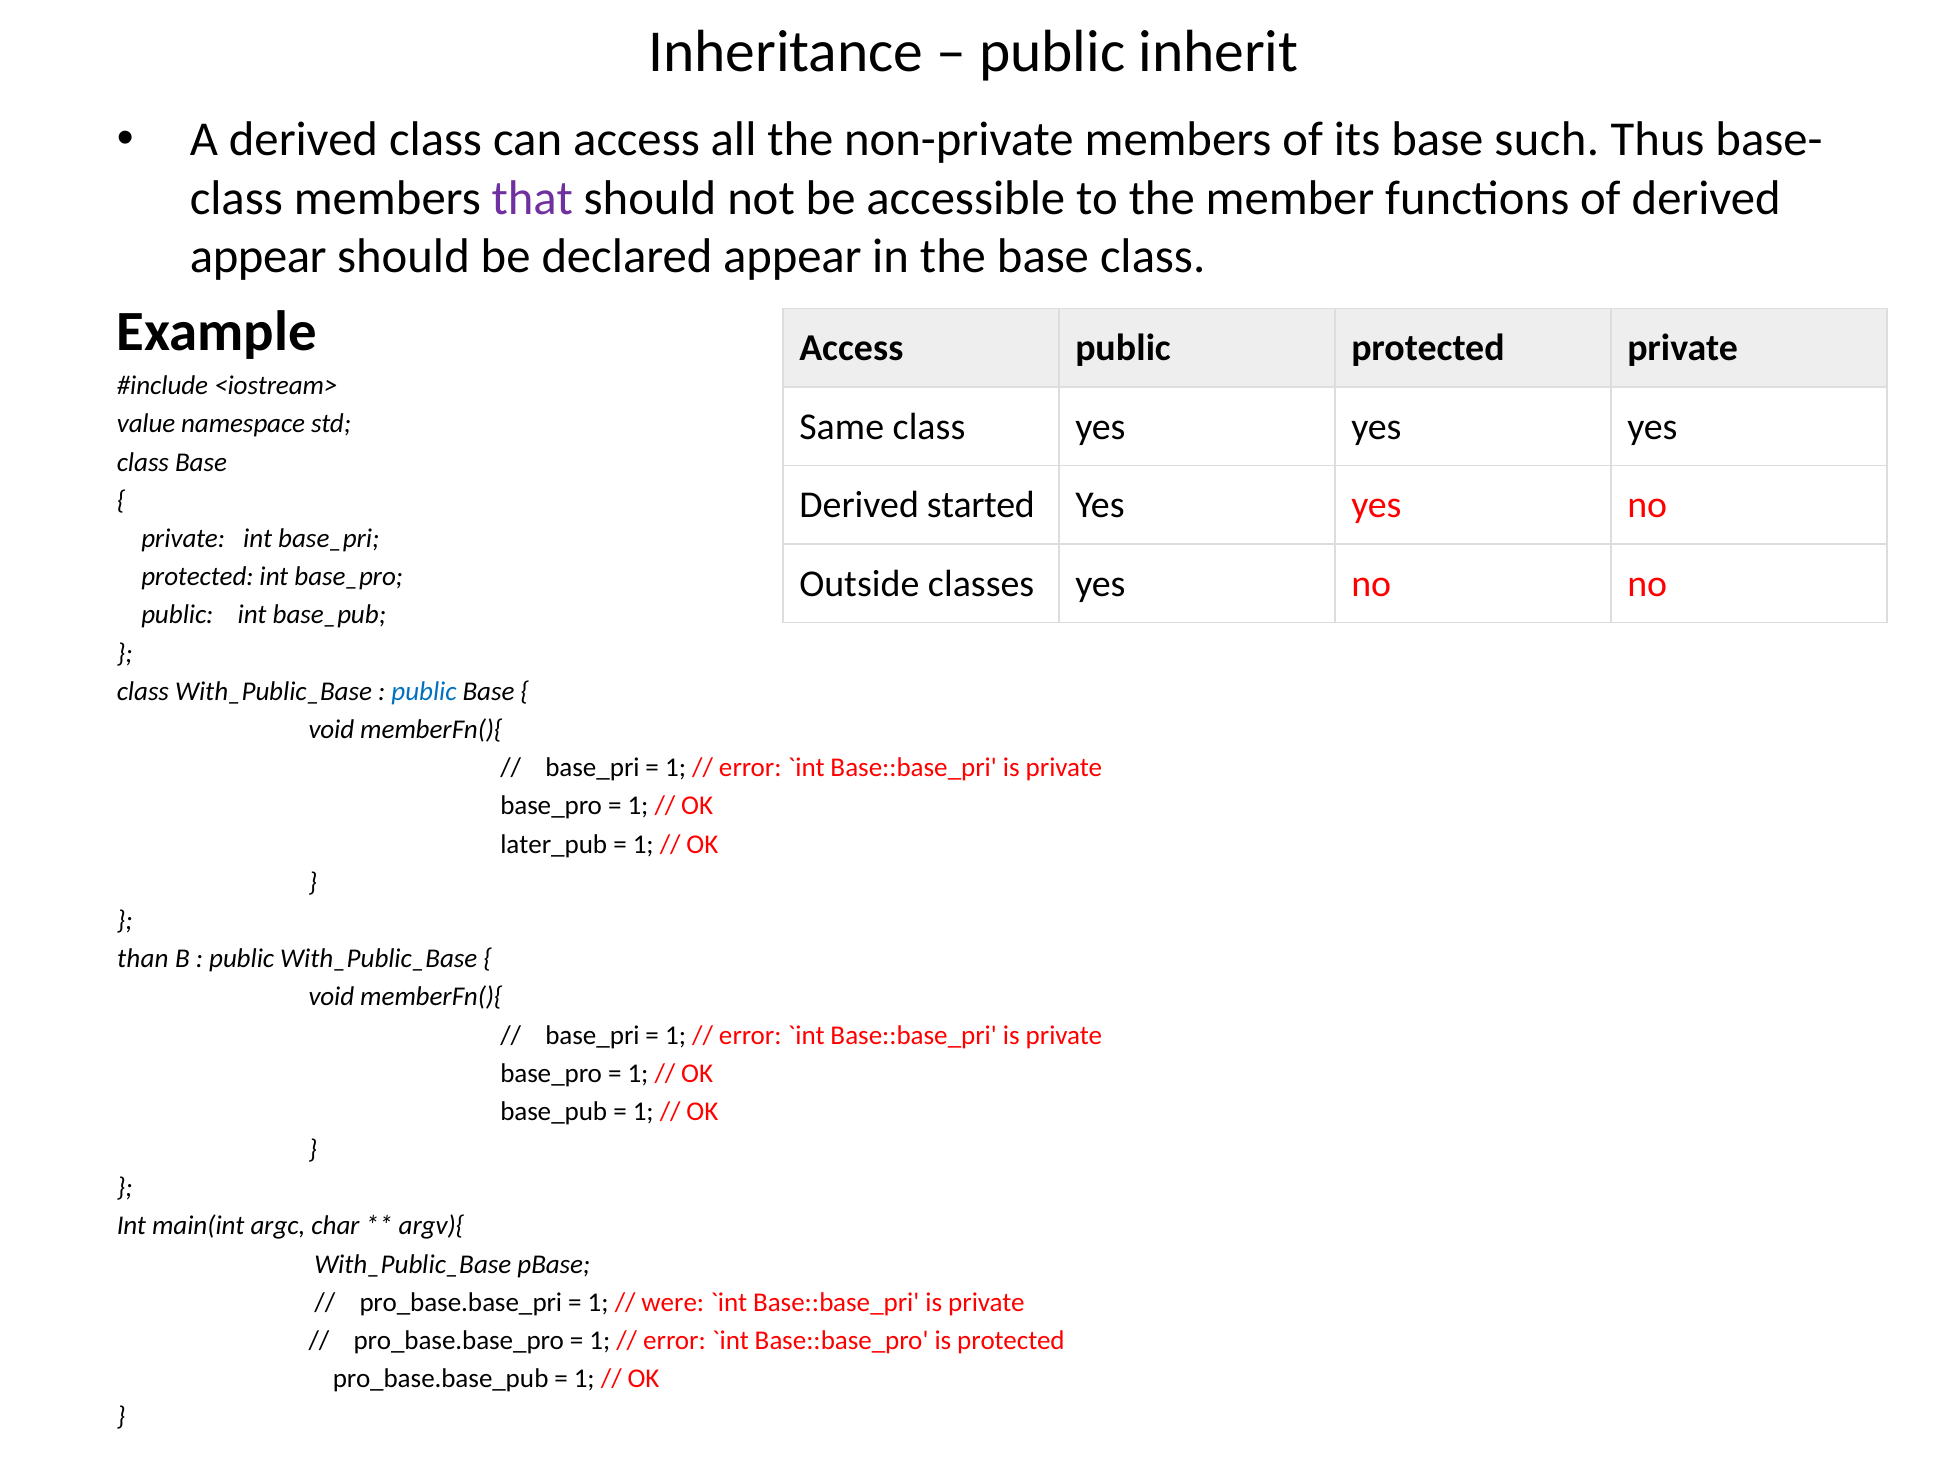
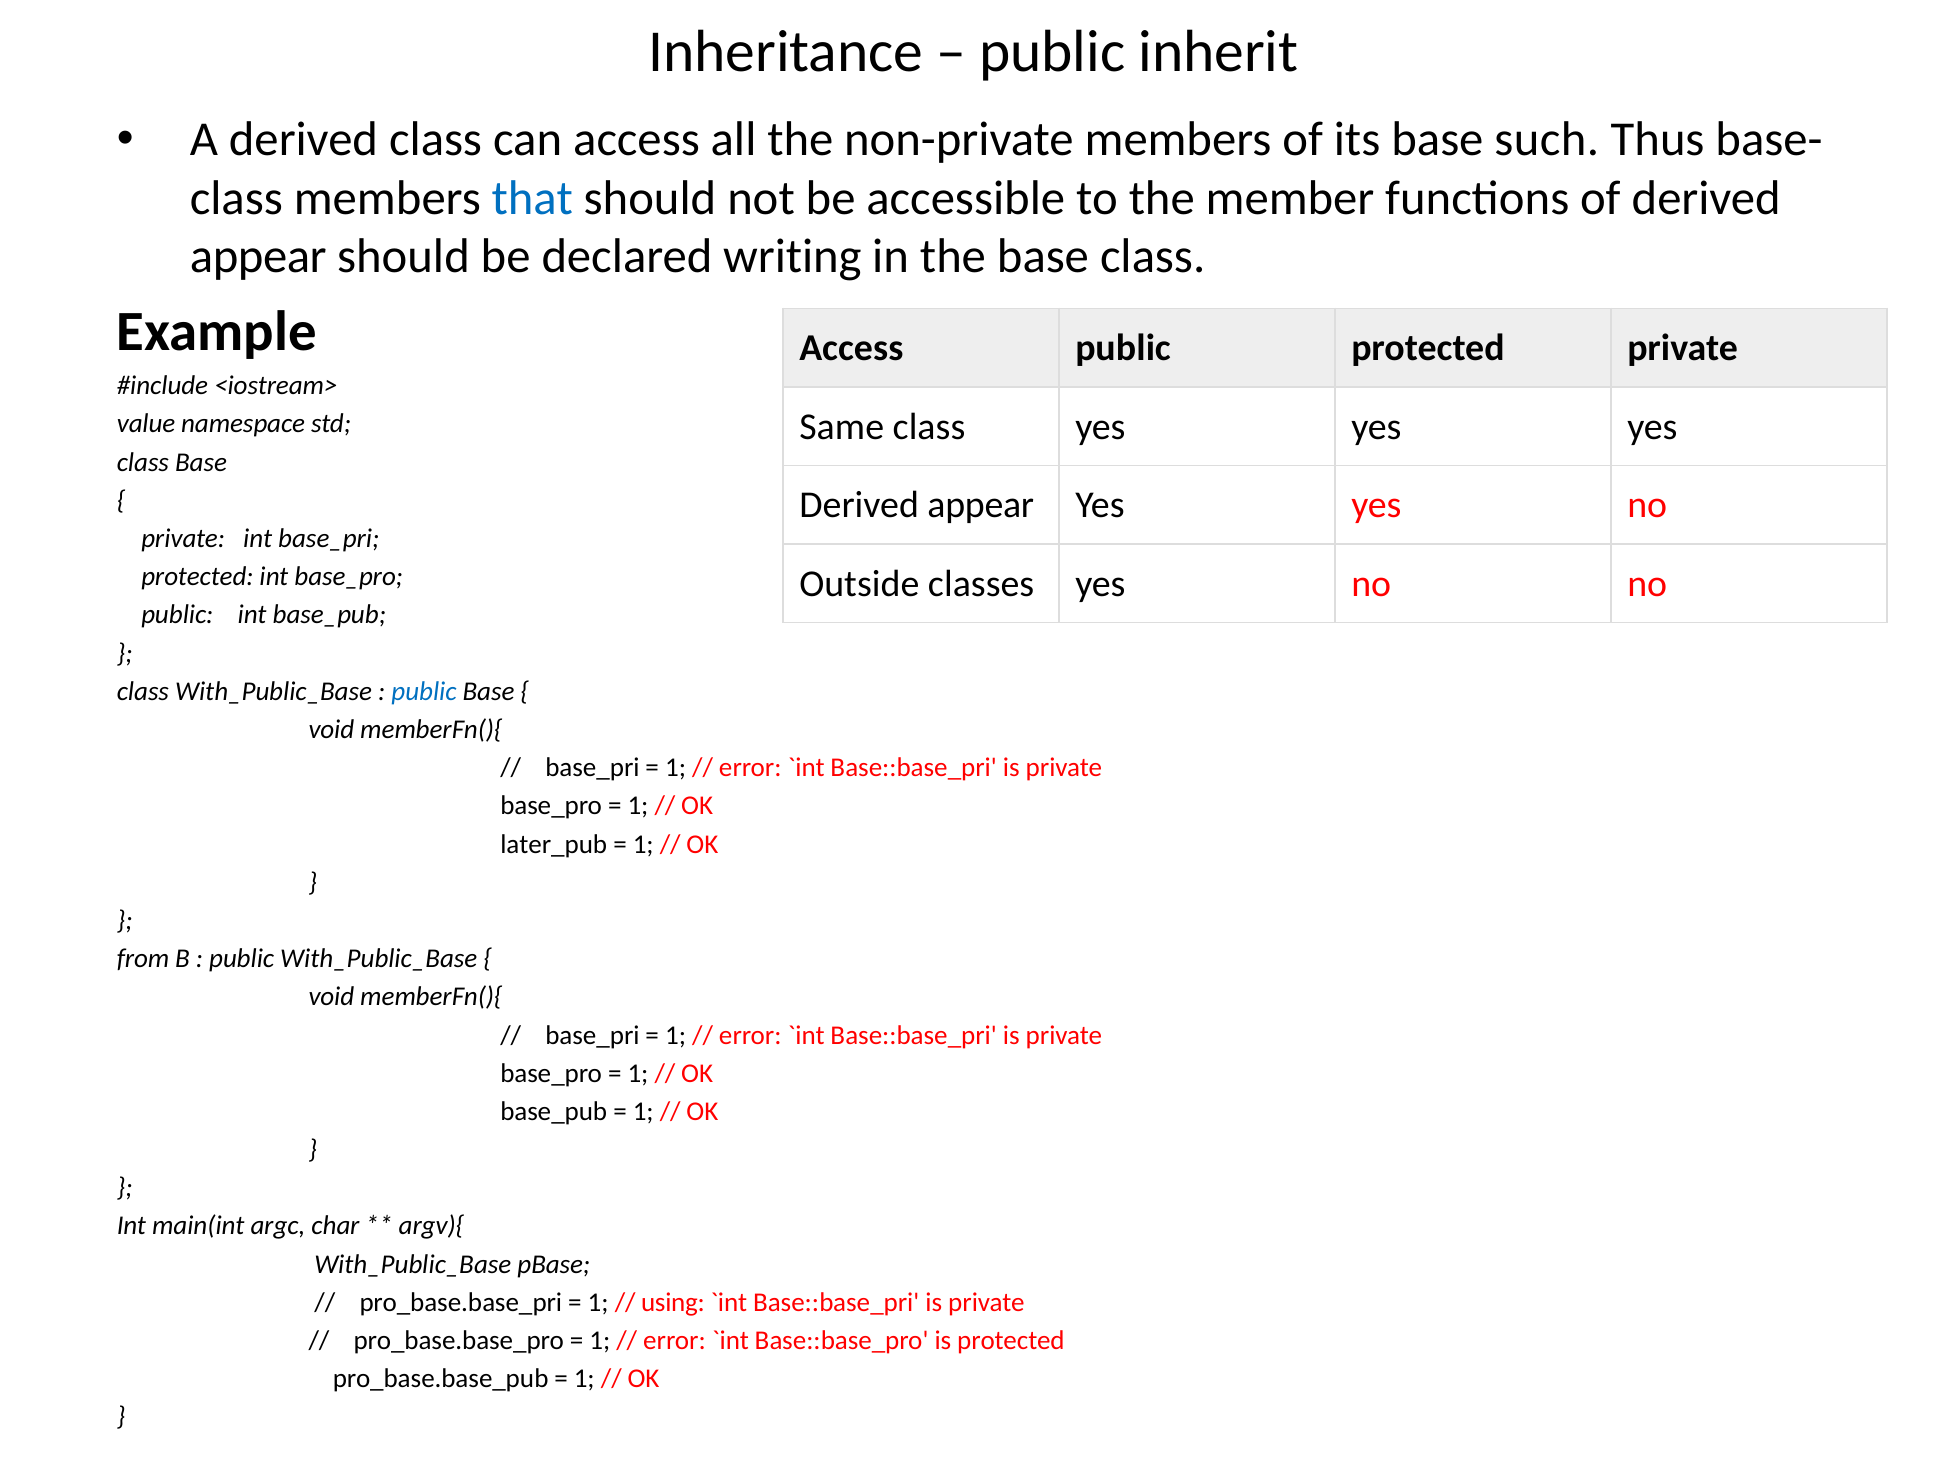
that colour: purple -> blue
declared appear: appear -> writing
started at (981, 505): started -> appear
than: than -> from
were: were -> using
